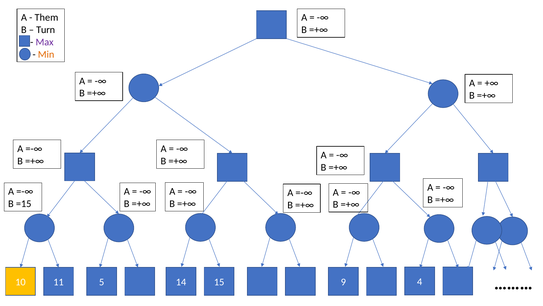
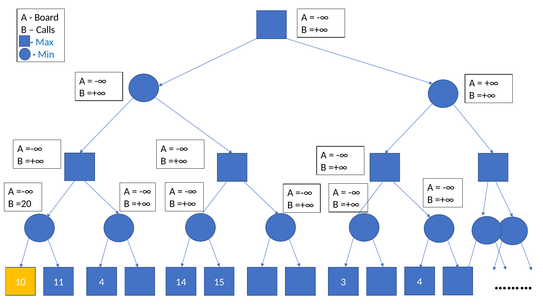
Them: Them -> Board
Turn: Turn -> Calls
Max colour: purple -> blue
Min colour: orange -> blue
=15: =15 -> =20
10 5: 5 -> 4
9: 9 -> 3
